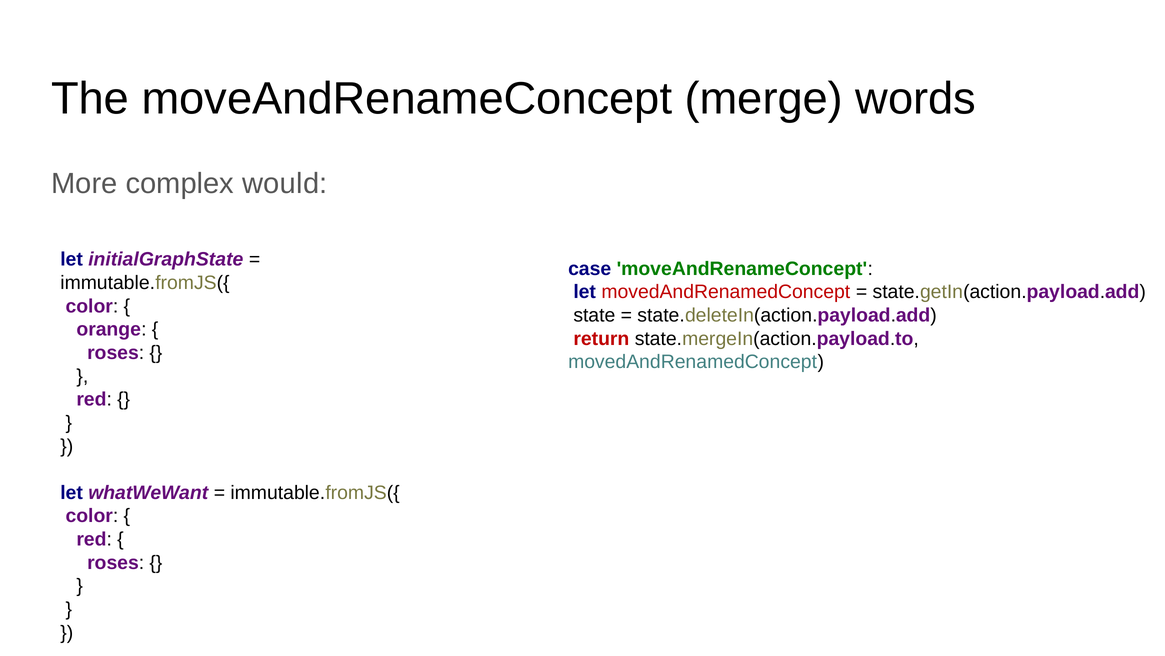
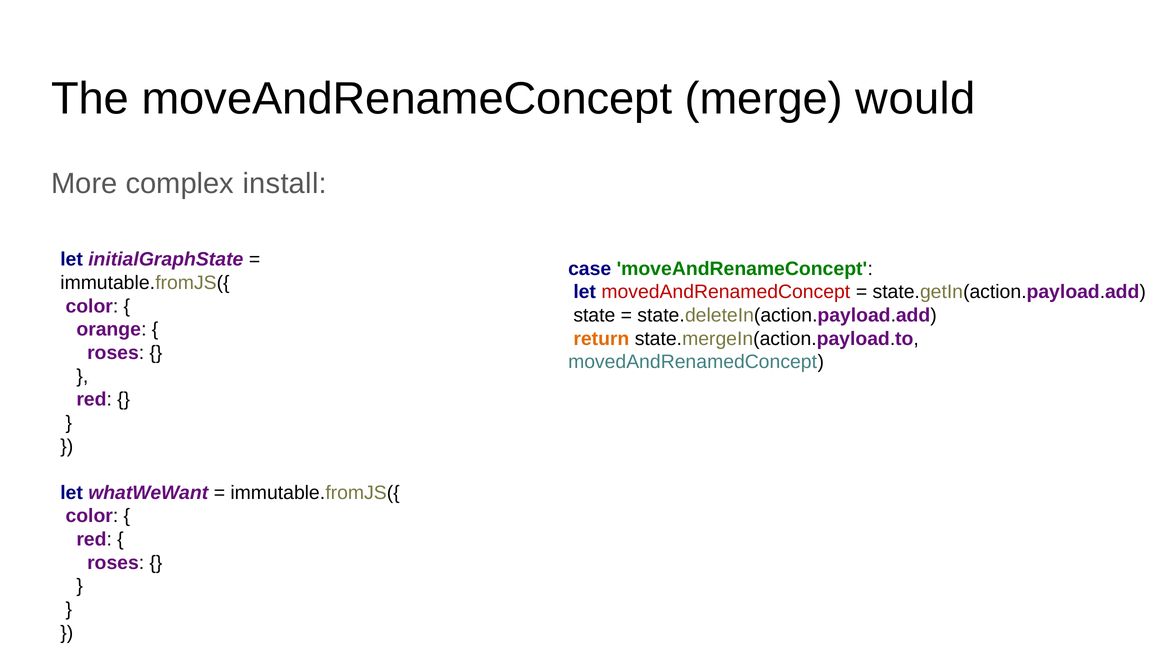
words: words -> would
would: would -> install
return colour: red -> orange
